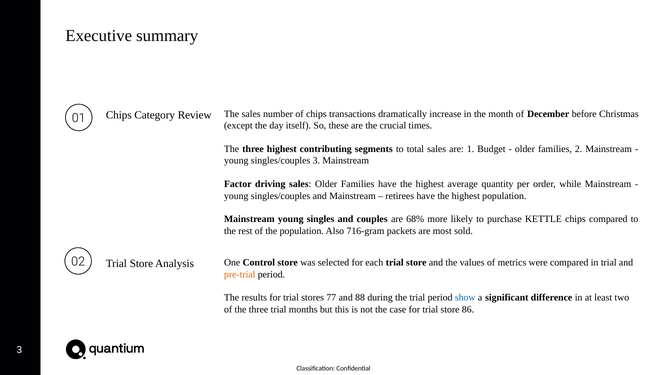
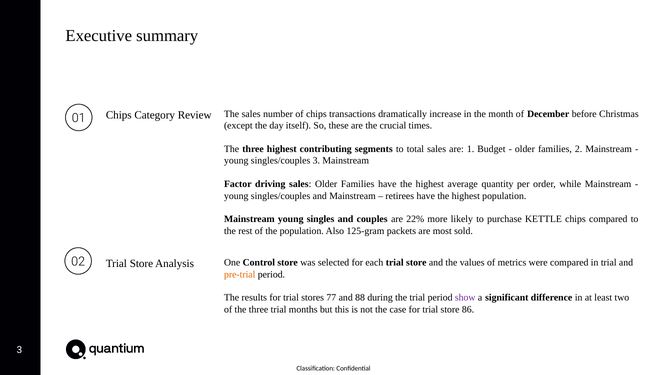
68%: 68% -> 22%
716-gram: 716-gram -> 125-gram
show colour: blue -> purple
